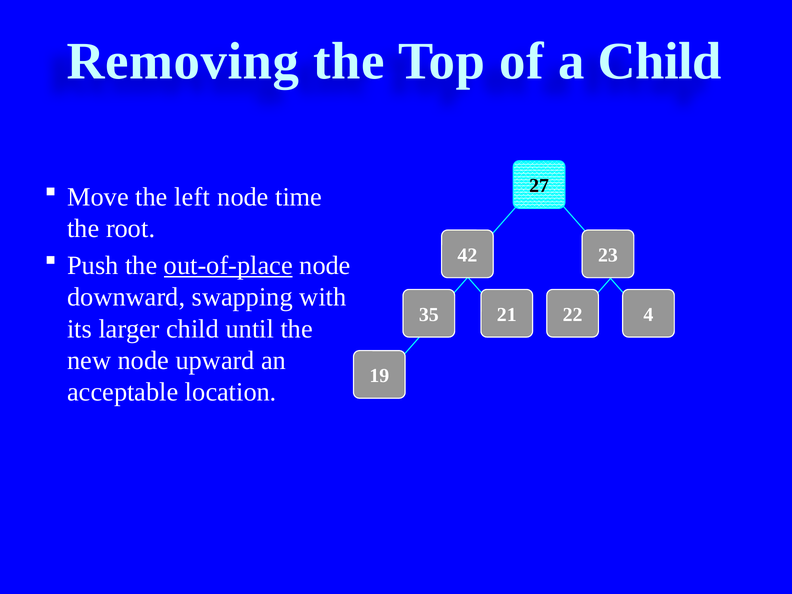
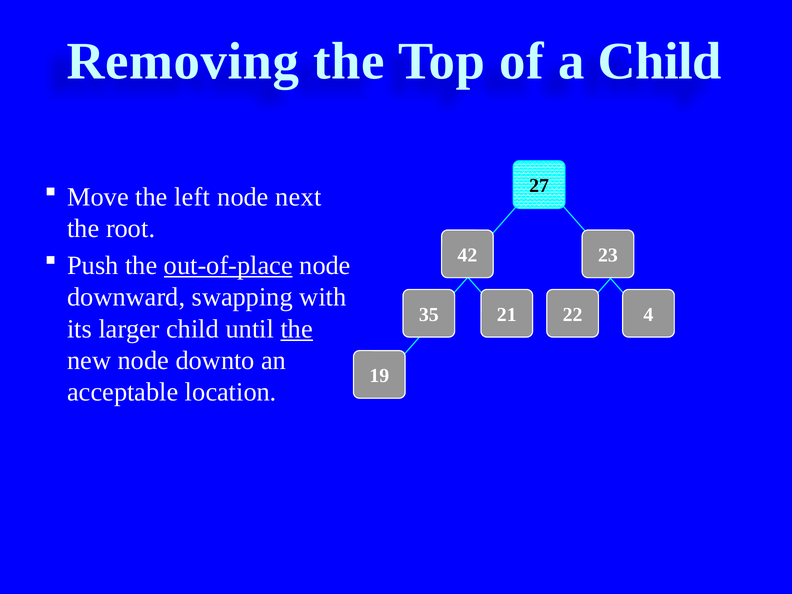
time: time -> next
the at (297, 329) underline: none -> present
upward: upward -> downto
